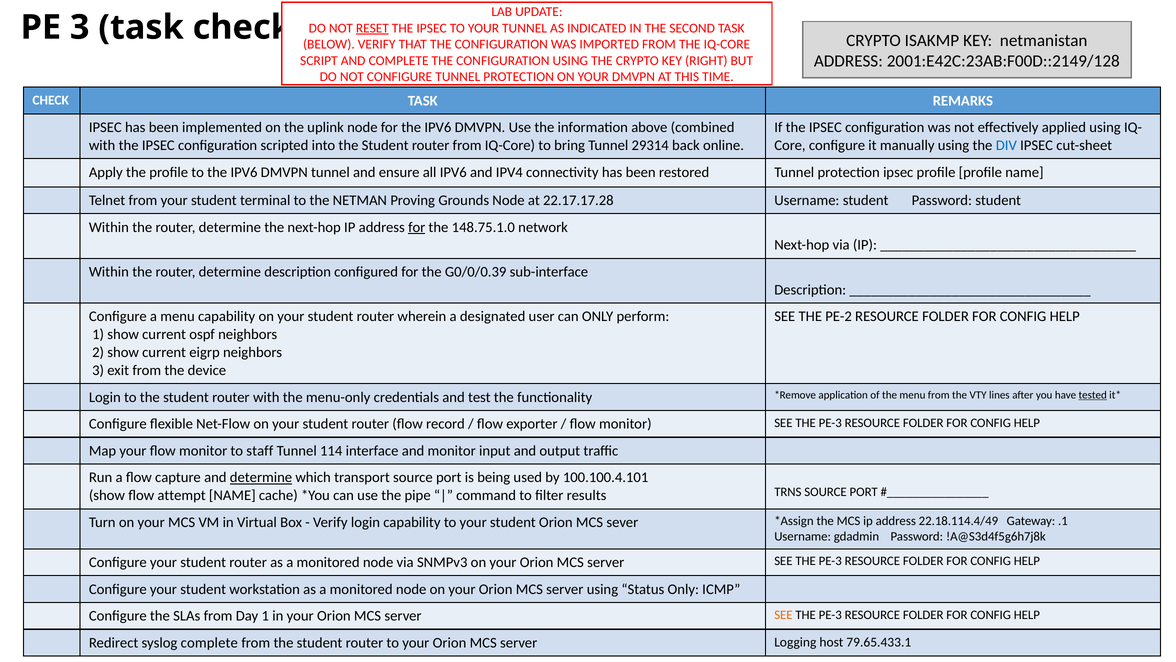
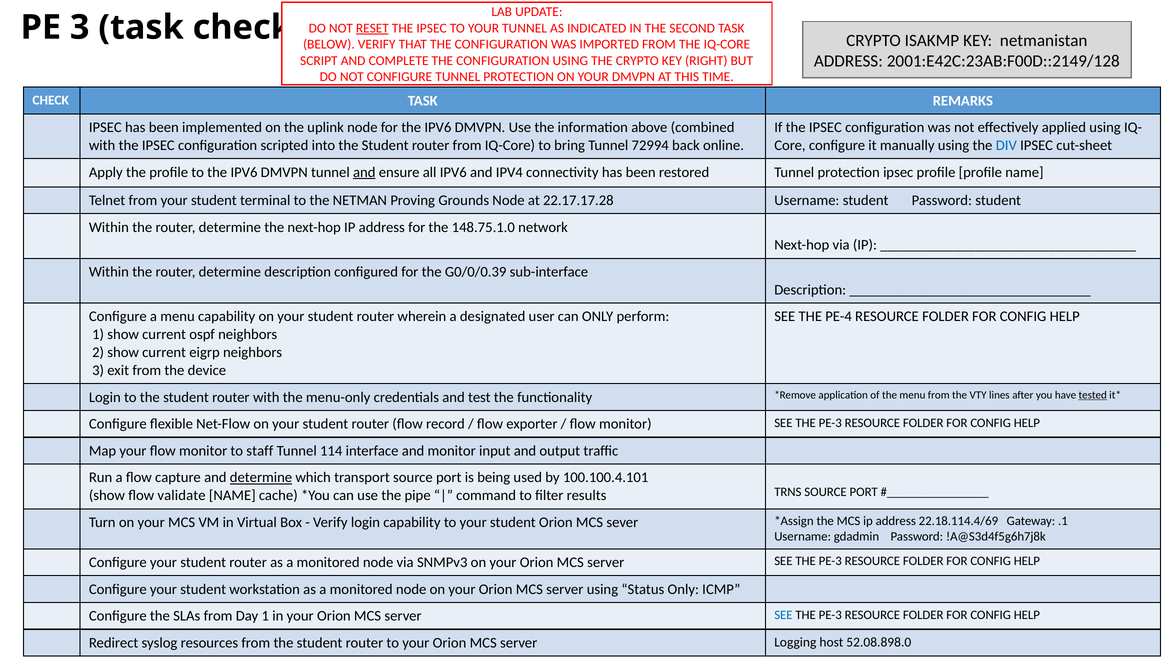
29314: 29314 -> 72994
and at (364, 172) underline: none -> present
for at (417, 227) underline: present -> none
PE-2: PE-2 -> PE-4
attempt: attempt -> validate
22.18.114.4/49: 22.18.114.4/49 -> 22.18.114.4/69
SEE at (783, 614) colour: orange -> blue
syslog complete: complete -> resources
79.65.433.1: 79.65.433.1 -> 52.08.898.0
